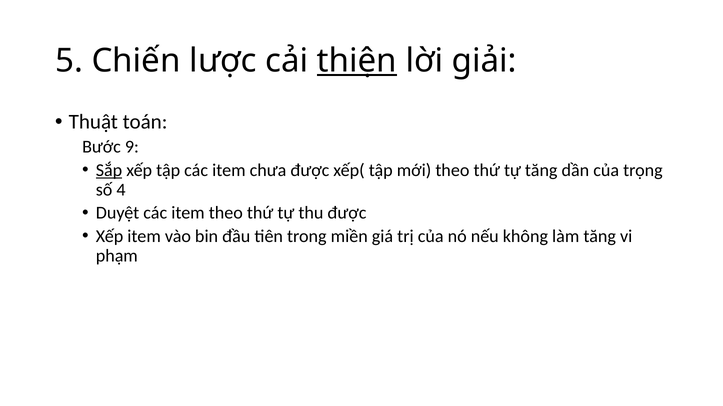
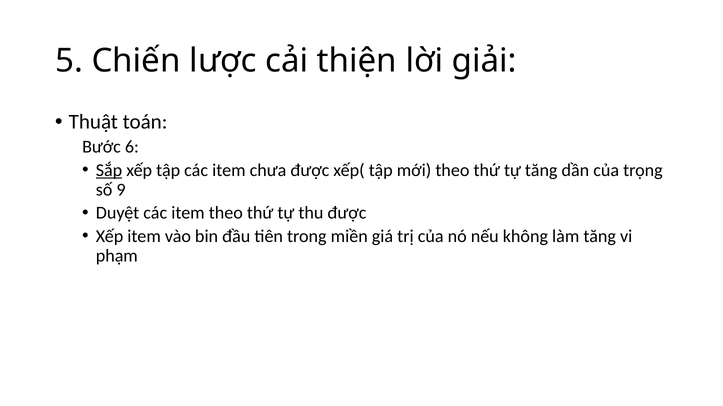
thiện underline: present -> none
9: 9 -> 6
4: 4 -> 9
